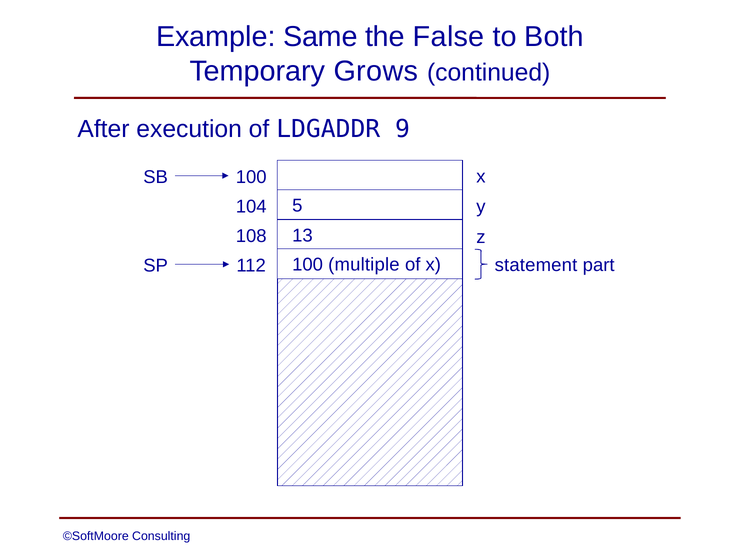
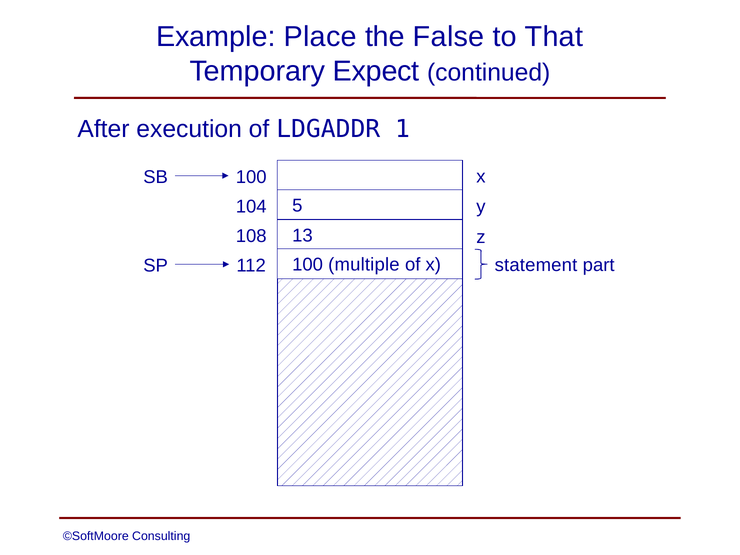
Same: Same -> Place
Both: Both -> That
Grows: Grows -> Expect
9: 9 -> 1
